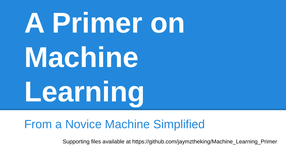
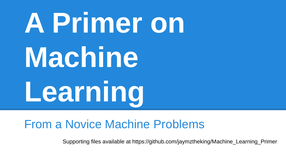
Simplified: Simplified -> Problems
